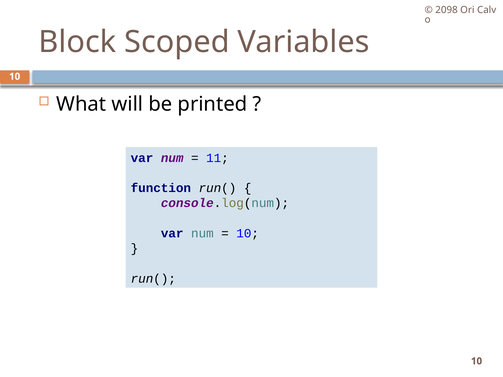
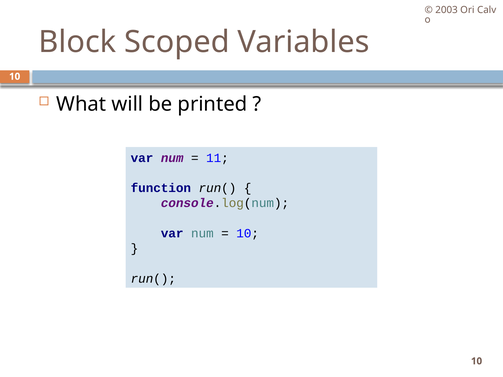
2098: 2098 -> 2003
